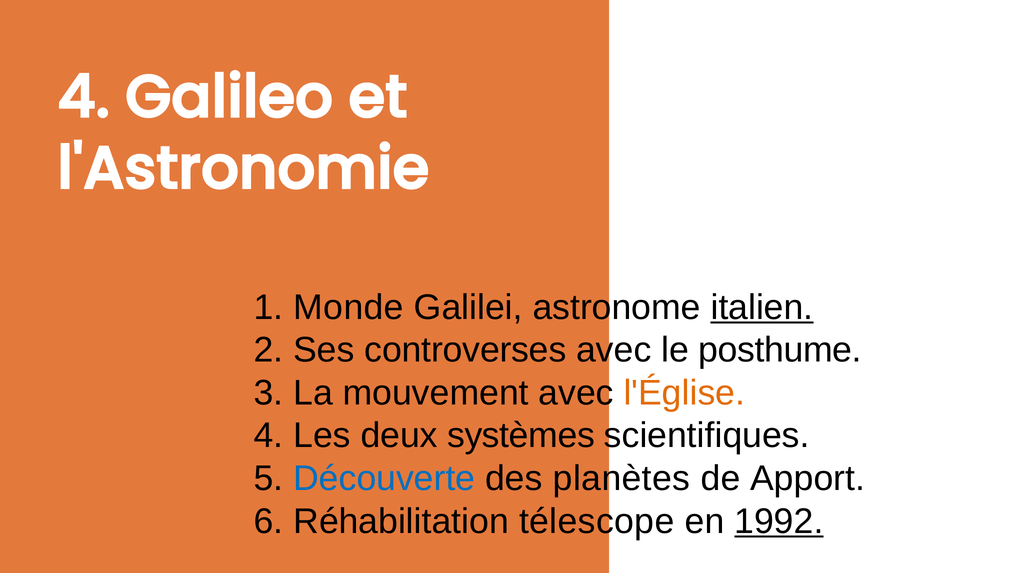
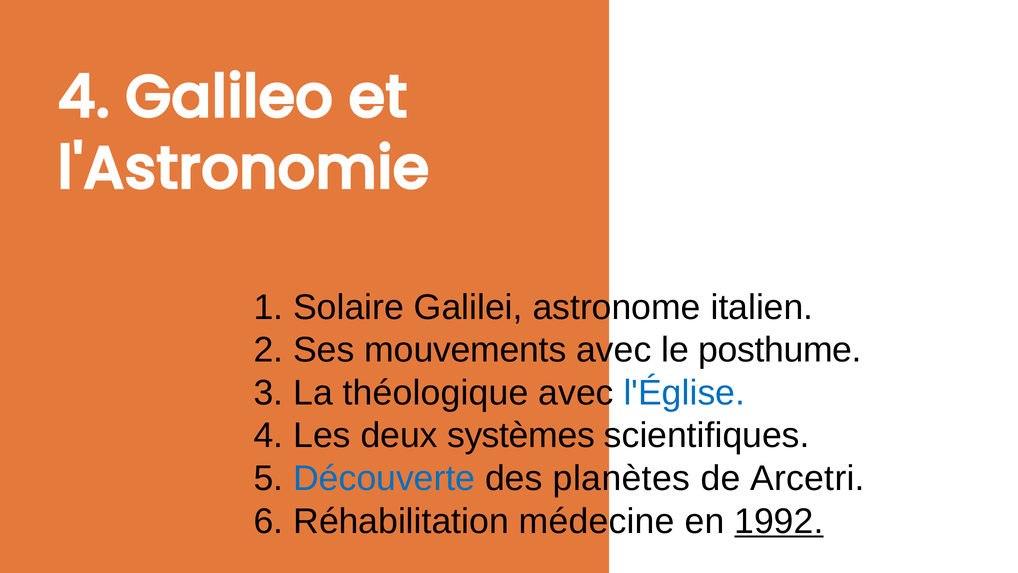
Monde: Monde -> Solaire
italien underline: present -> none
controverses: controverses -> mouvements
mouvement: mouvement -> théologique
l'Église colour: orange -> blue
Apport: Apport -> Arcetri
télescope: télescope -> médecine
